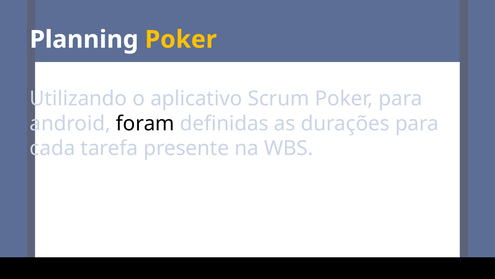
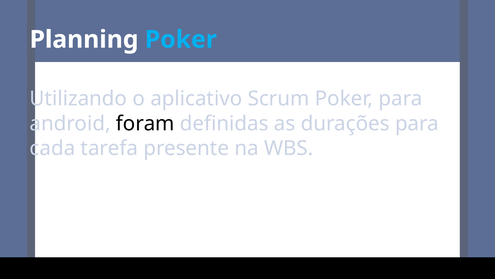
Poker at (181, 39) colour: yellow -> light blue
